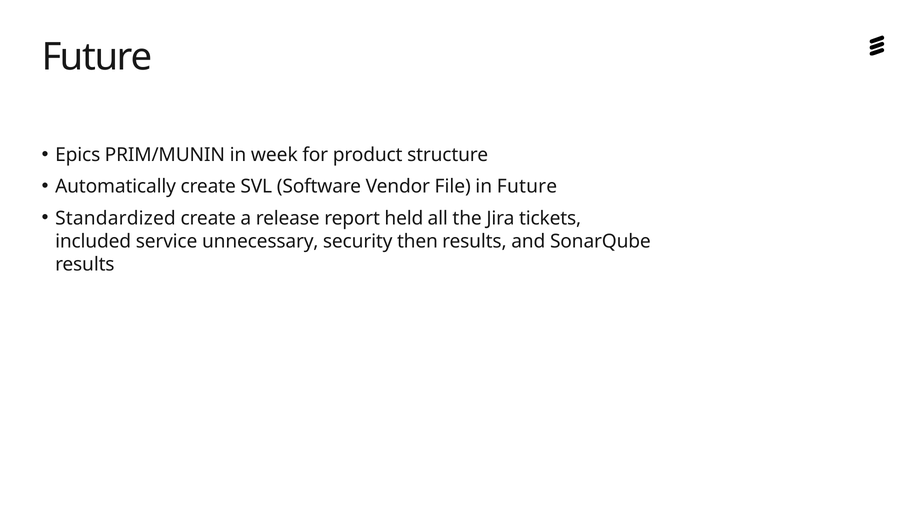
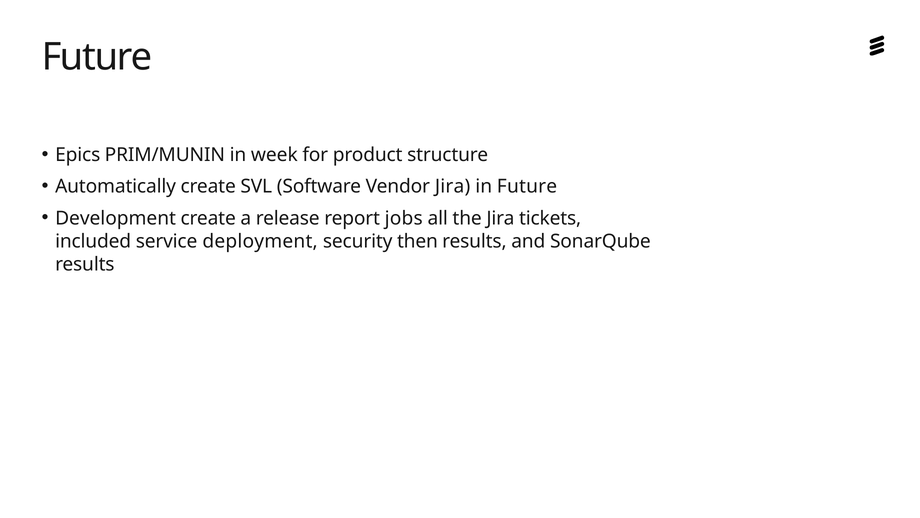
Vendor File: File -> Jira
Standardized: Standardized -> Development
held: held -> jobs
unnecessary: unnecessary -> deployment
